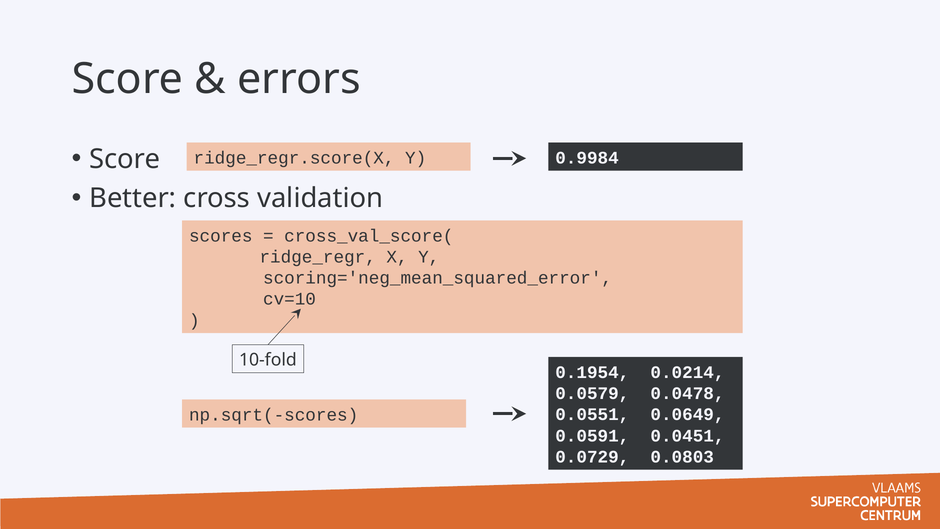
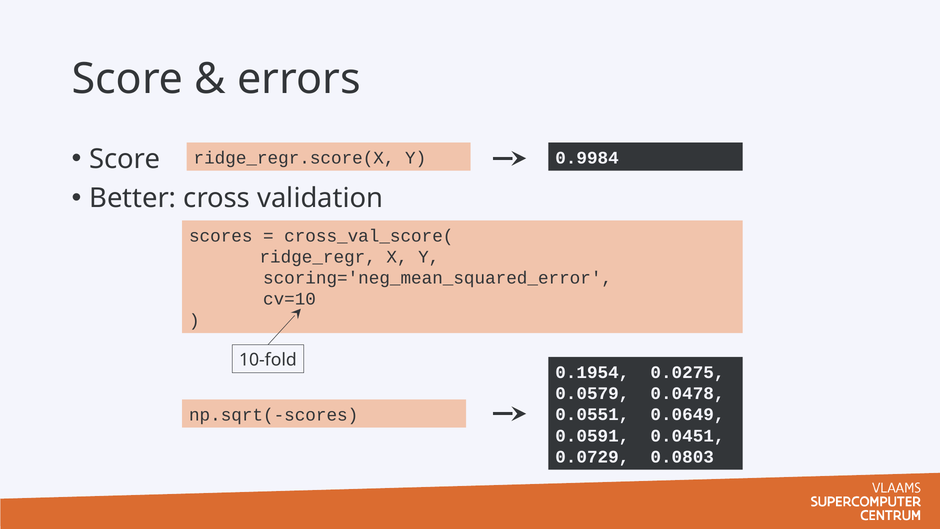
0.0214: 0.0214 -> 0.0275
